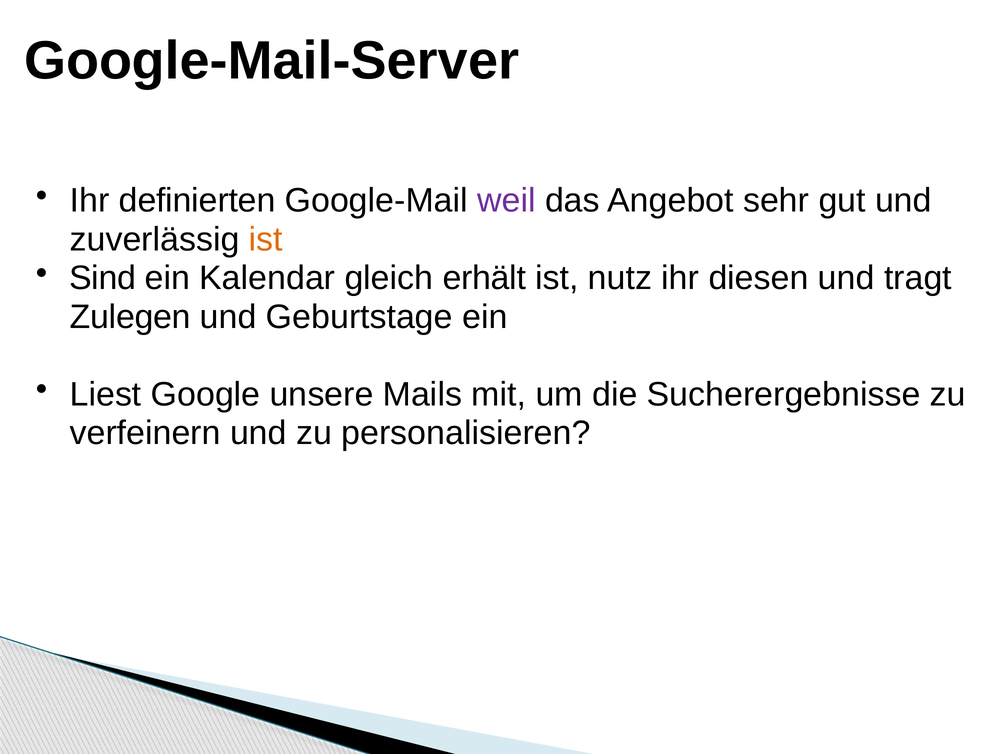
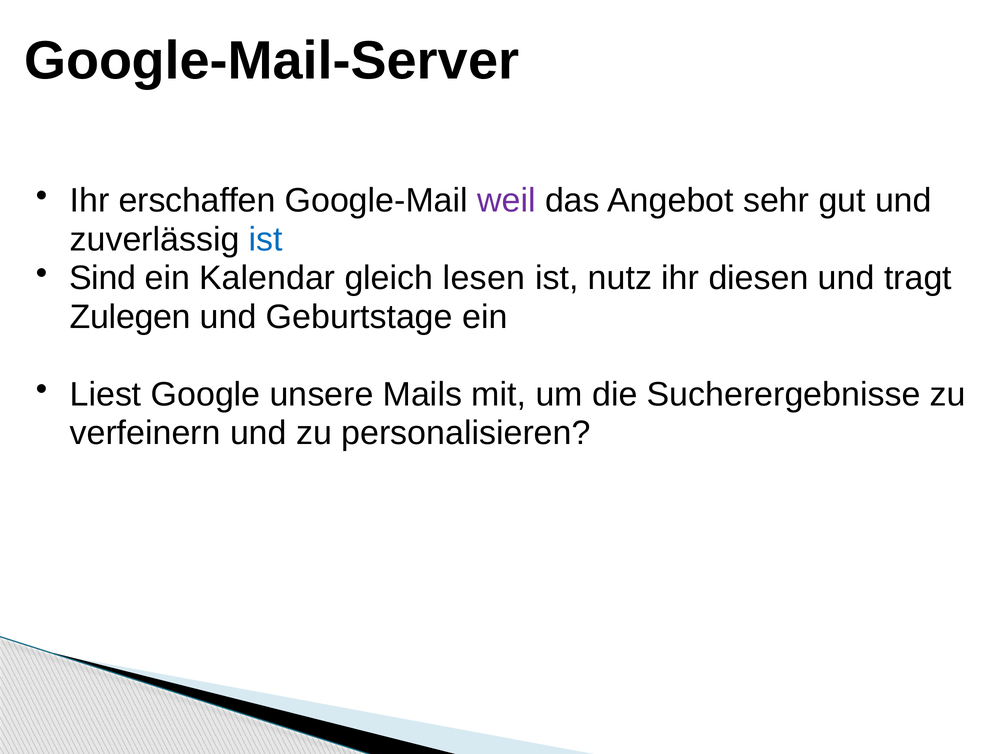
definierten: definierten -> erschaffen
ist at (266, 240) colour: orange -> blue
erhält: erhält -> lesen
